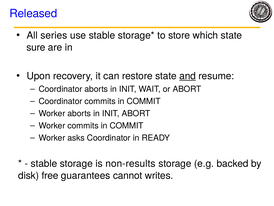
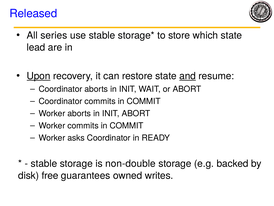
sure: sure -> lead
Upon underline: none -> present
non-results: non-results -> non-double
cannot: cannot -> owned
